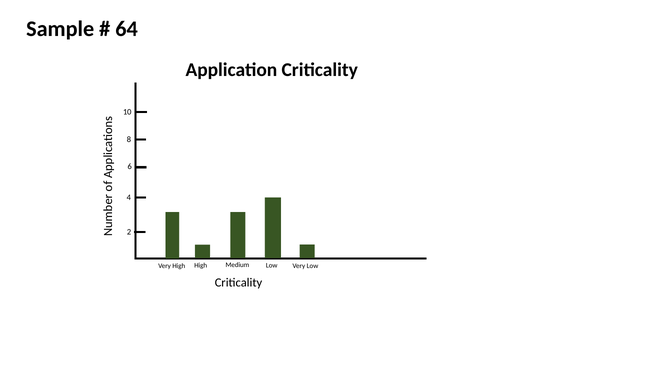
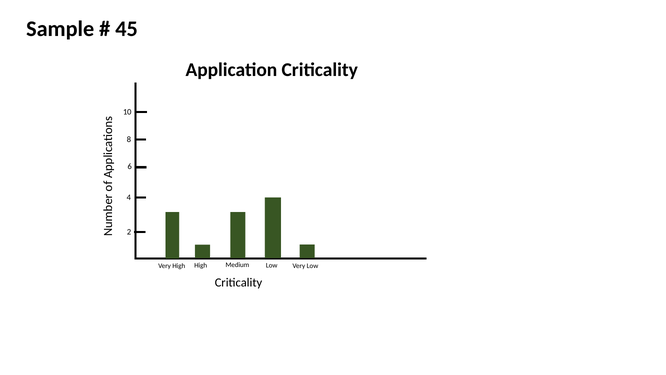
64: 64 -> 45
